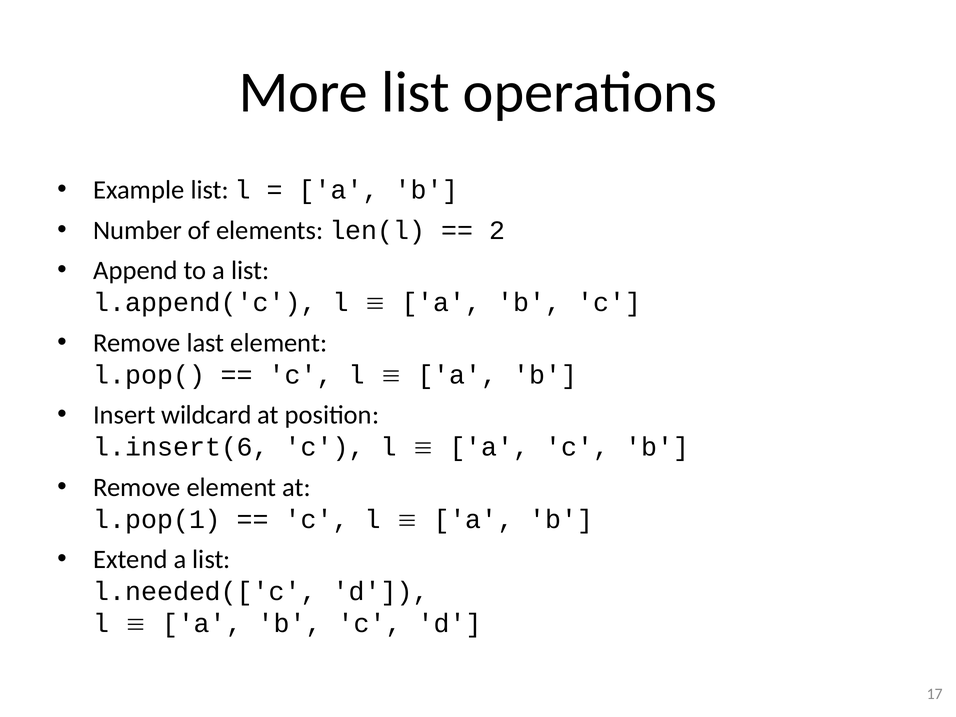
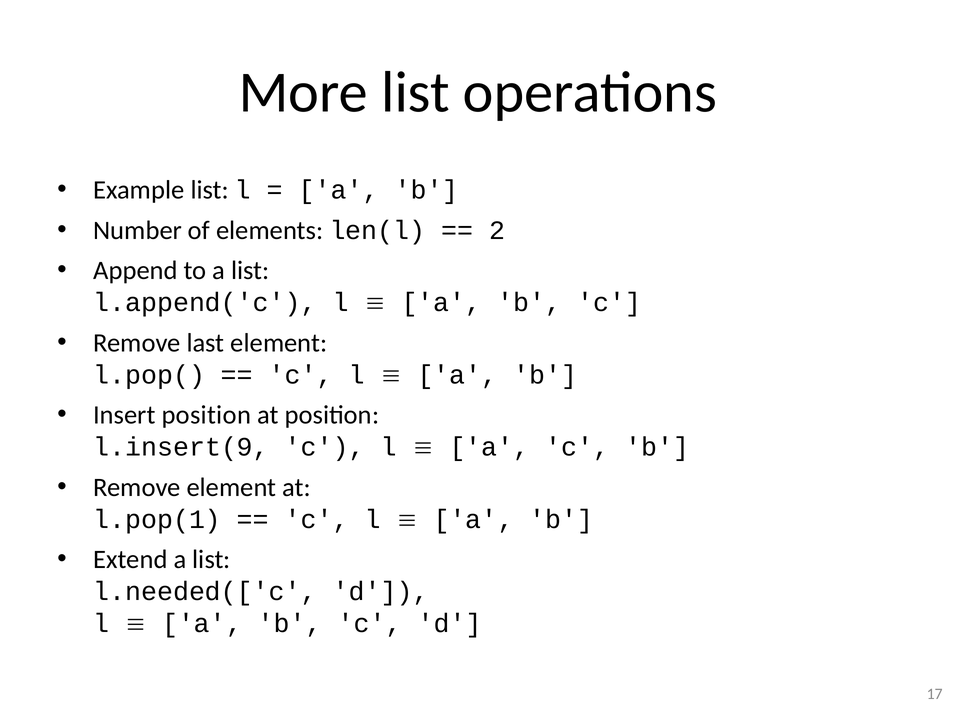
Insert wildcard: wildcard -> position
l.insert(6: l.insert(6 -> l.insert(9
